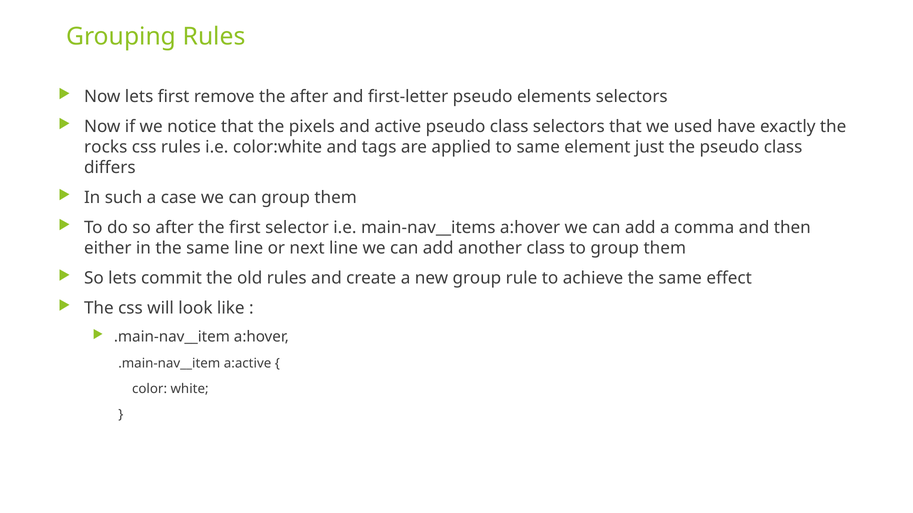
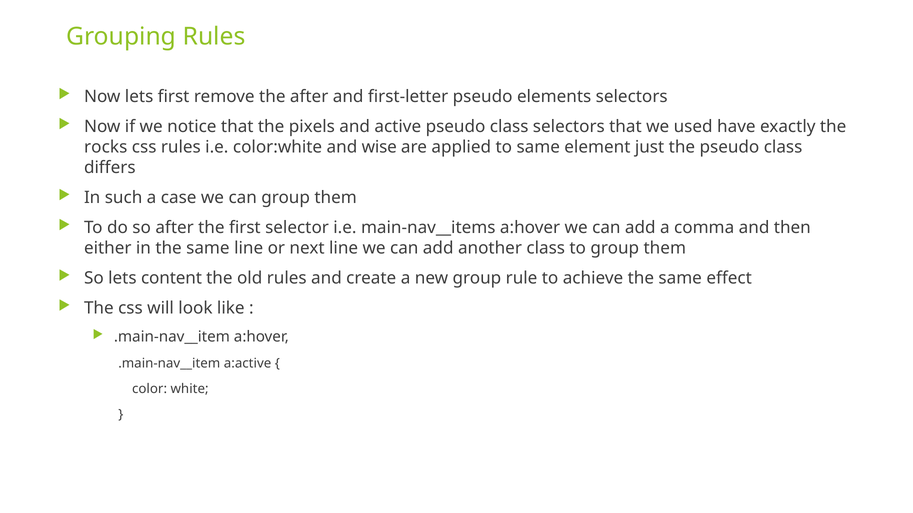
tags: tags -> wise
commit: commit -> content
